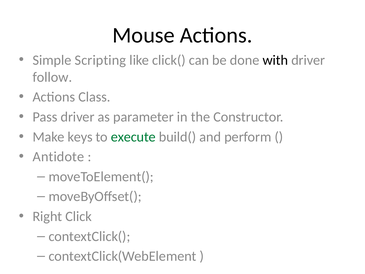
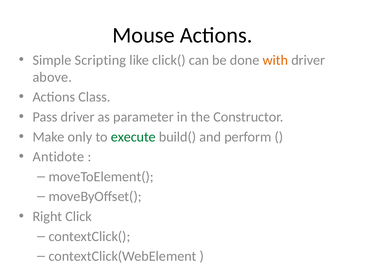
with colour: black -> orange
follow: follow -> above
keys: keys -> only
